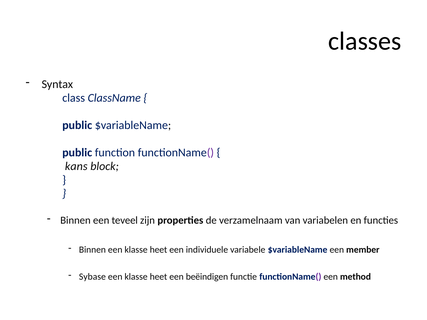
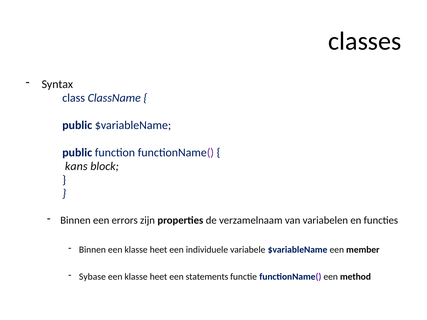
teveel: teveel -> errors
beëindigen: beëindigen -> statements
